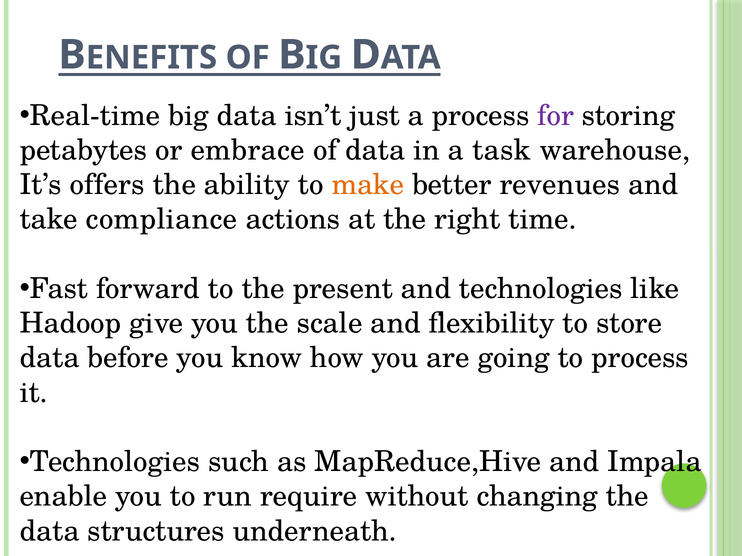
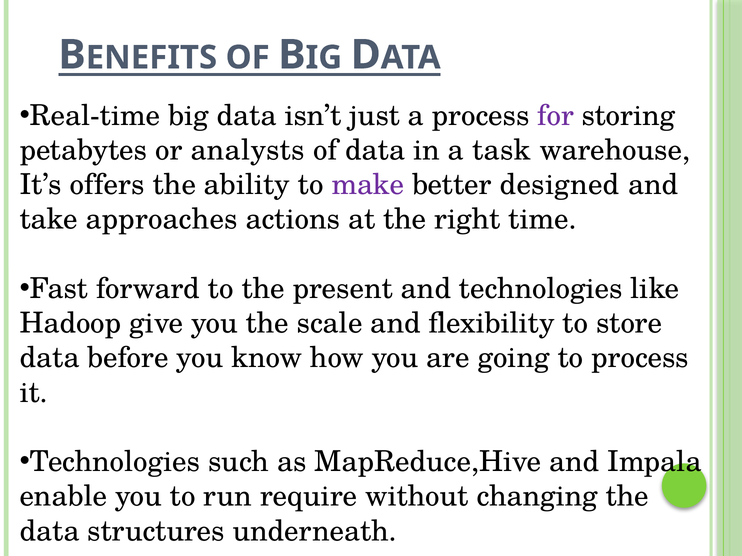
embrace: embrace -> analysts
make colour: orange -> purple
revenues: revenues -> designed
compliance: compliance -> approaches
